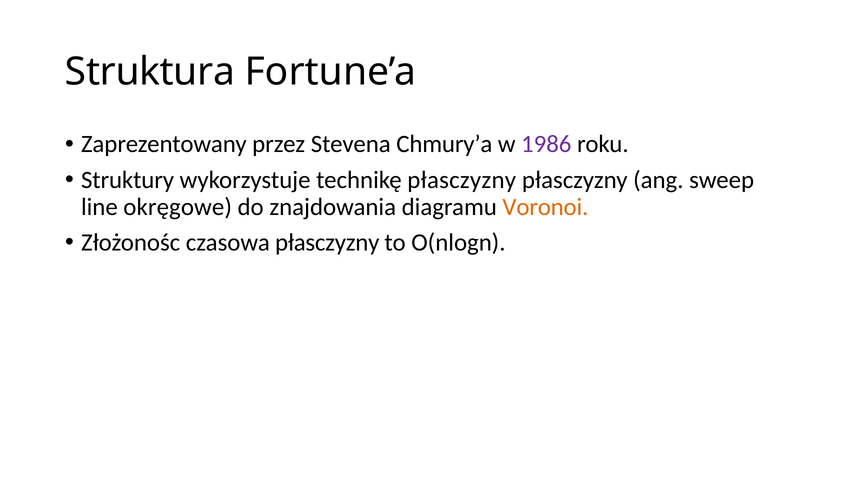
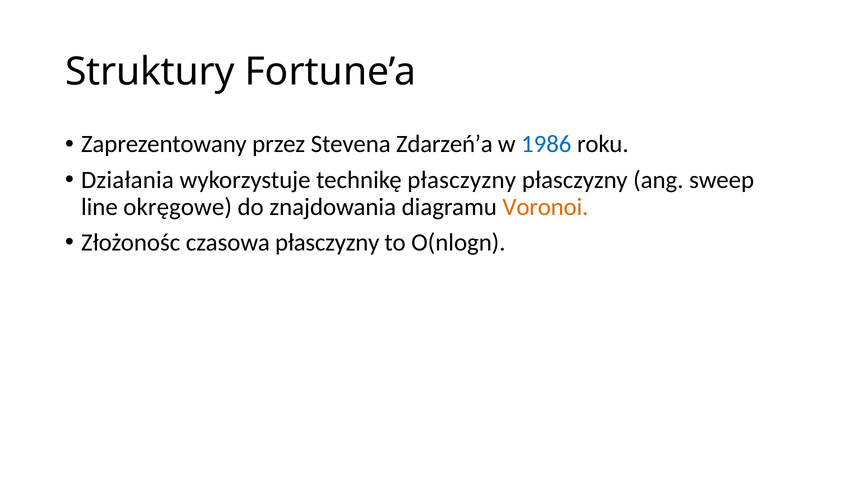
Struktura: Struktura -> Struktury
Chmury’a: Chmury’a -> Zdarzeń’a
1986 colour: purple -> blue
Struktury: Struktury -> Działania
